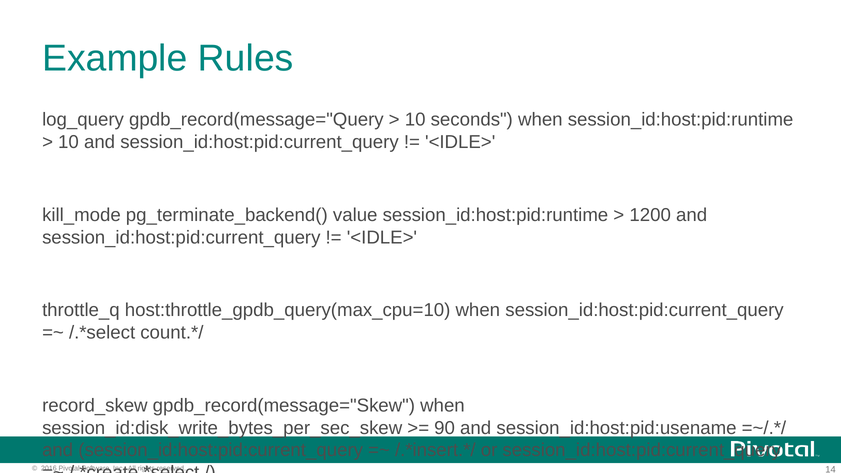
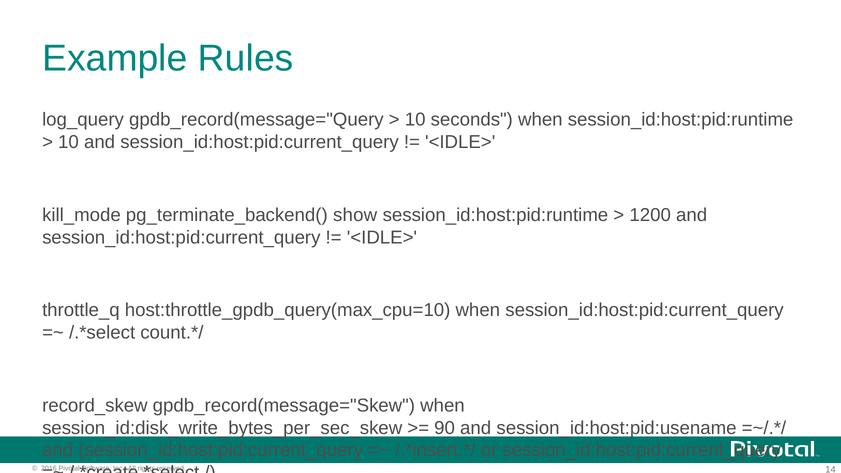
value: value -> show
